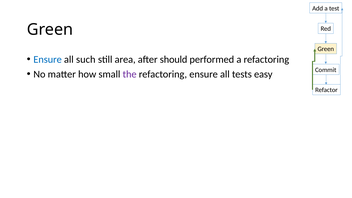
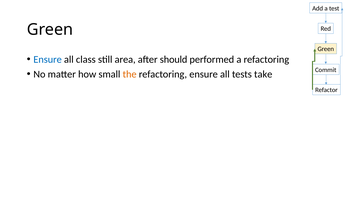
such: such -> class
the colour: purple -> orange
easy: easy -> take
